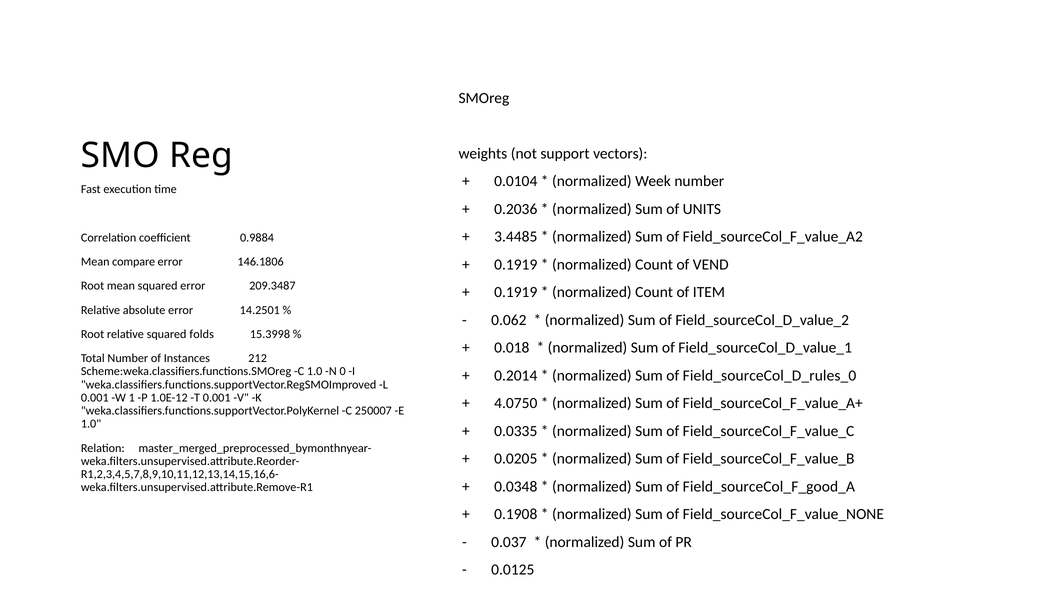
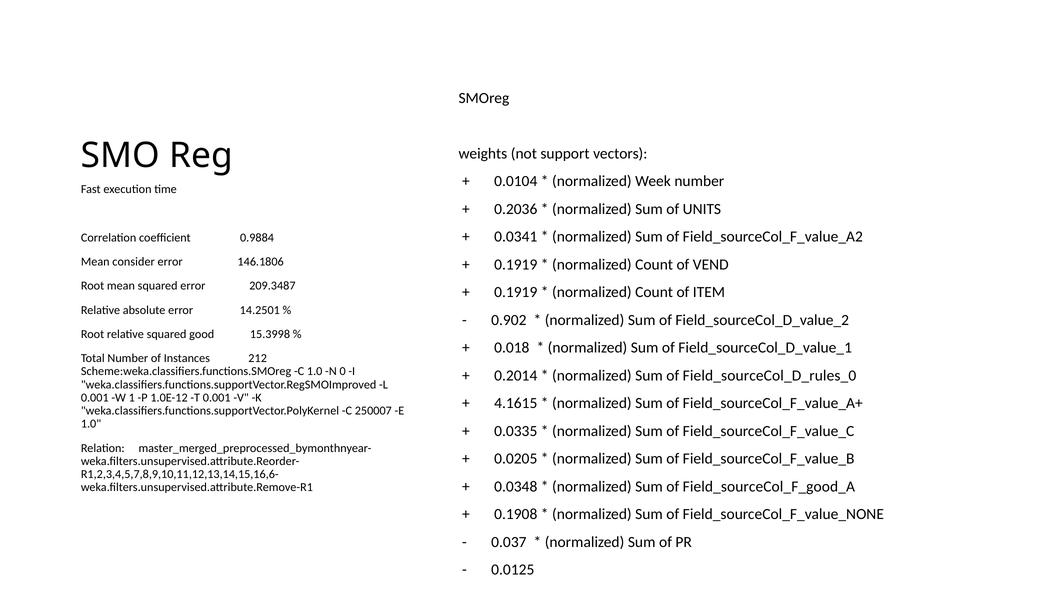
3.4485: 3.4485 -> 0.0341
compare: compare -> consider
0.062: 0.062 -> 0.902
folds: folds -> good
4.0750: 4.0750 -> 4.1615
